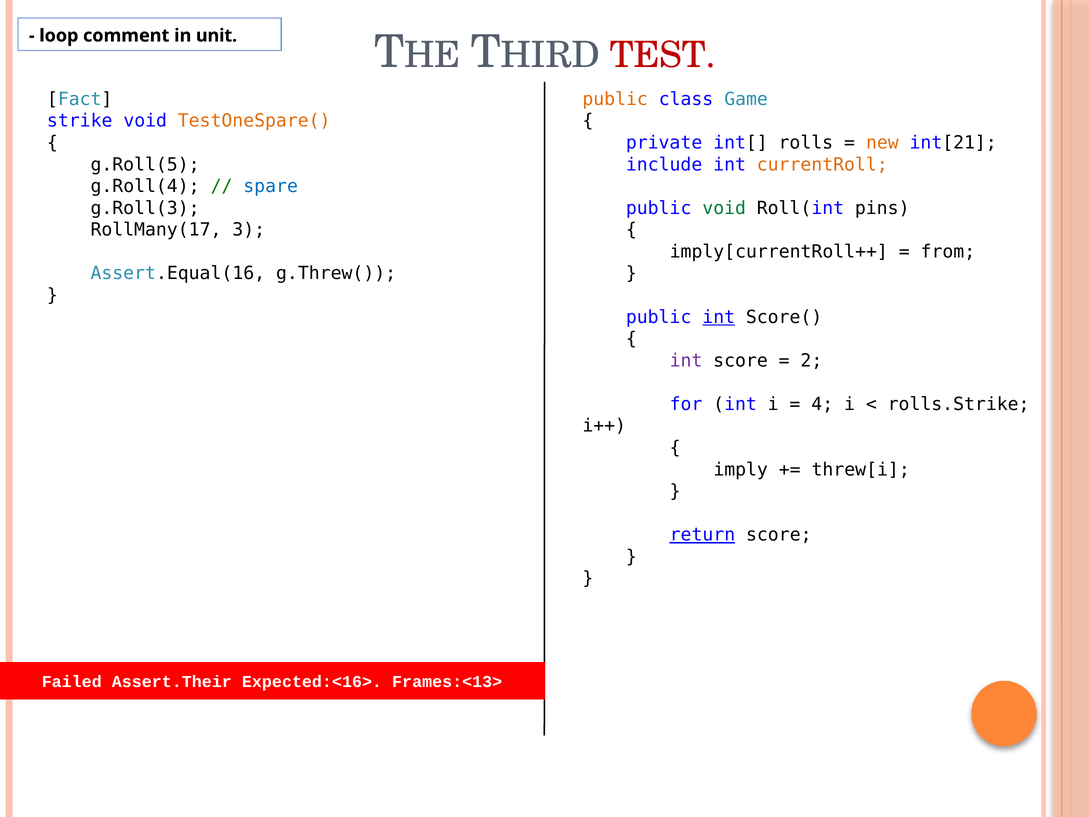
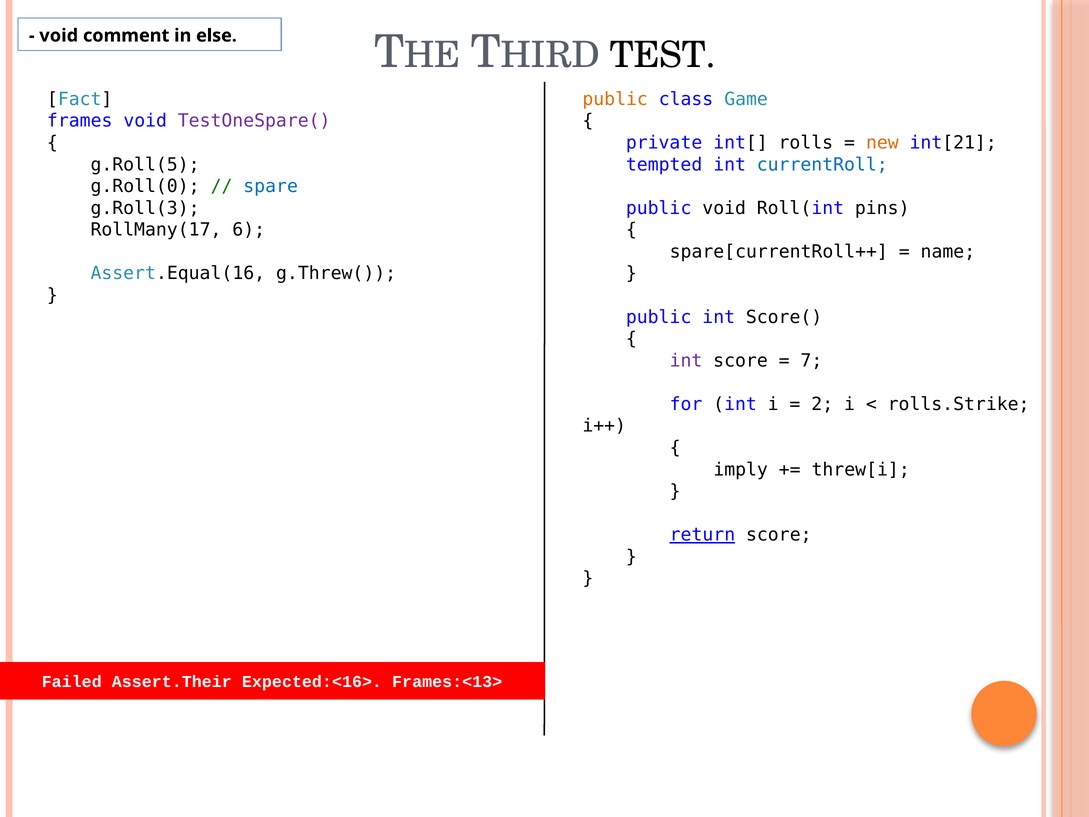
loop at (59, 36): loop -> void
unit: unit -> else
TEST colour: red -> black
strike: strike -> frames
TestOneSpare( colour: orange -> purple
include: include -> tempted
currentRoll colour: orange -> blue
g.Roll(4: g.Roll(4 -> g.Roll(0
void at (724, 208) colour: green -> black
3: 3 -> 6
imply[currentRoll++: imply[currentRoll++ -> spare[currentRoll++
from: from -> name
int at (719, 317) underline: present -> none
2: 2 -> 7
4: 4 -> 2
